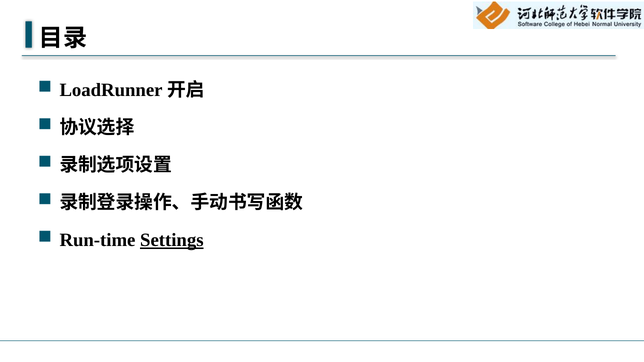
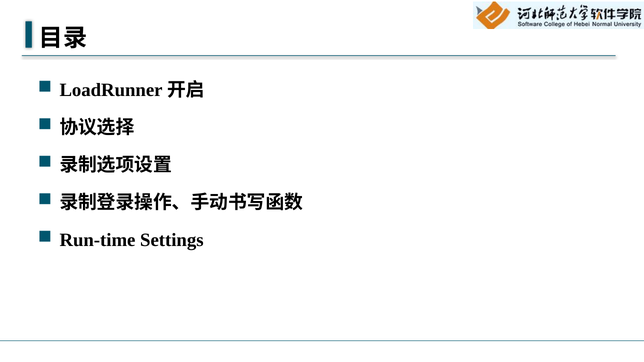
Settings underline: present -> none
